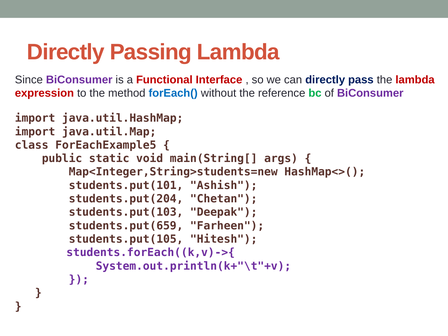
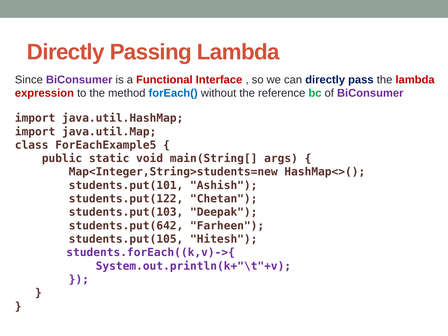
students.put(204: students.put(204 -> students.put(122
students.put(659: students.put(659 -> students.put(642
